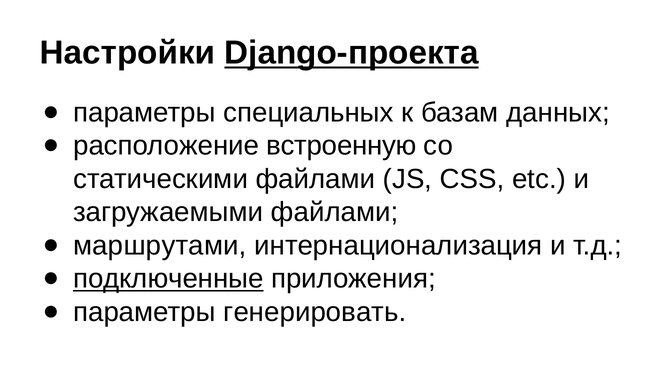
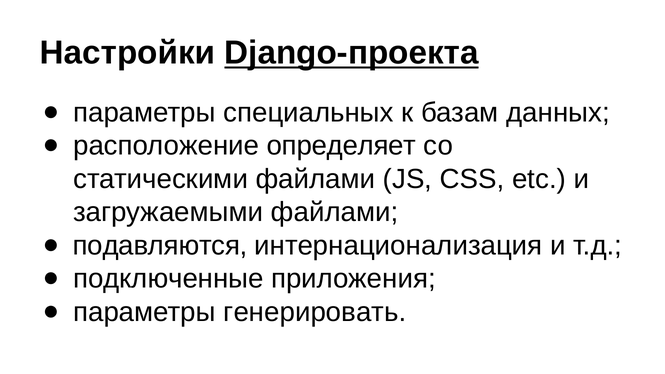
встроенную: встроенную -> определяет
маршрутами: маршрутами -> подавляются
подключенные underline: present -> none
